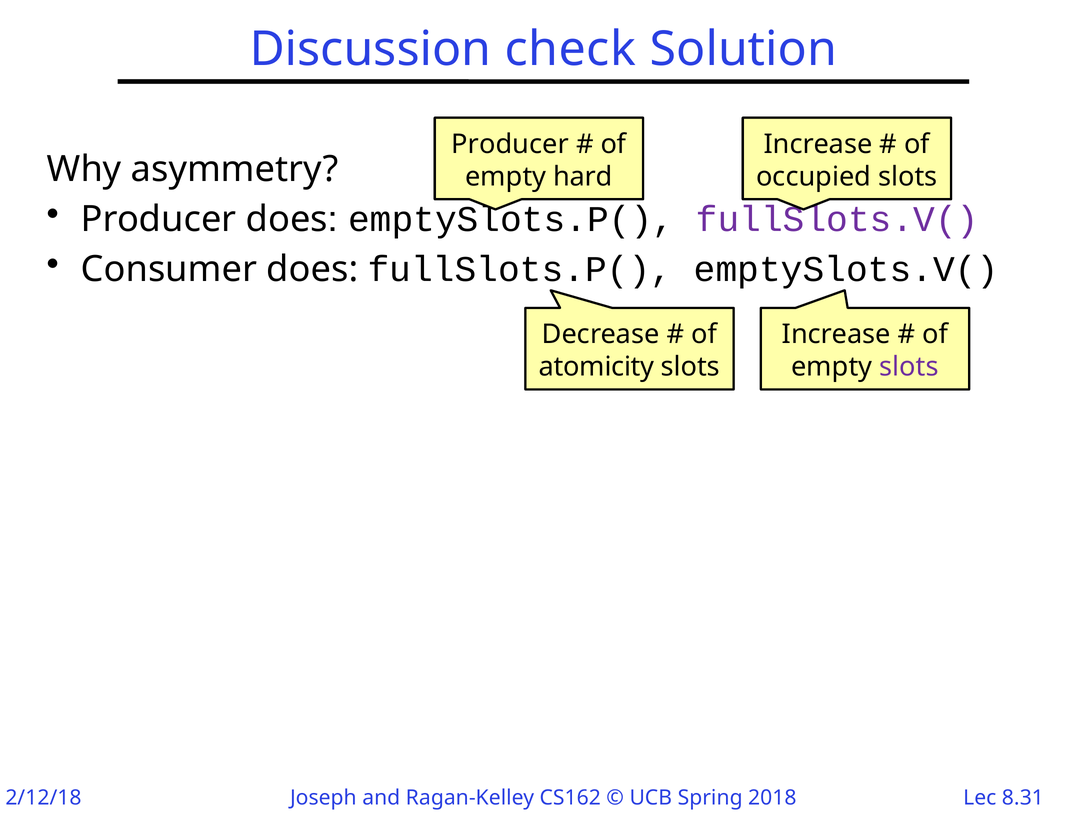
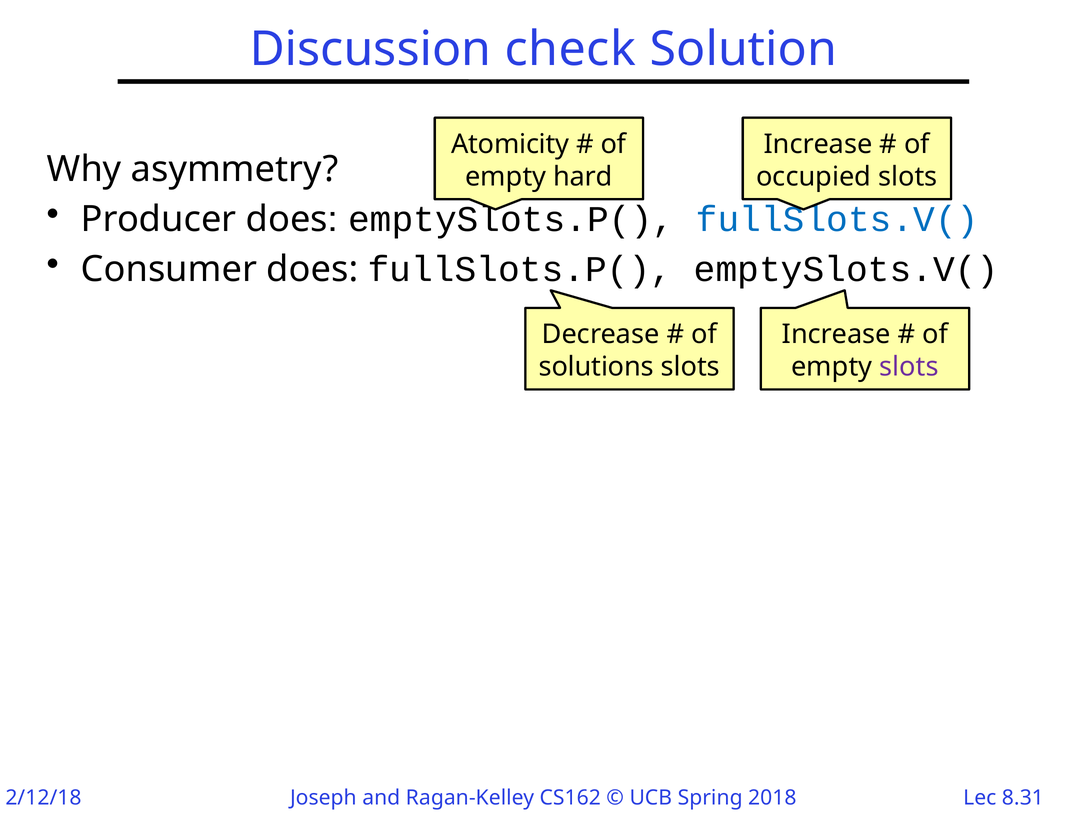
Producer at (510, 144): Producer -> Atomicity
fullSlots.V( colour: purple -> blue
atomicity: atomicity -> solutions
